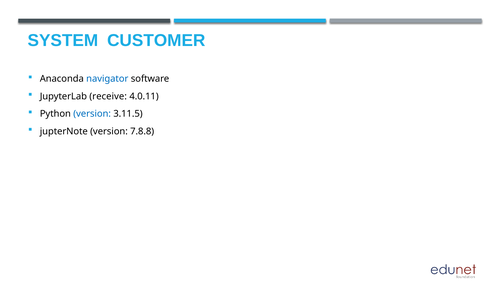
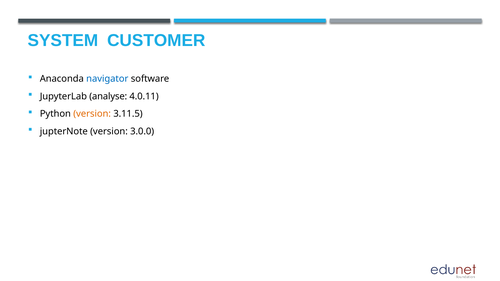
receive: receive -> analyse
version at (92, 114) colour: blue -> orange
7.8.8: 7.8.8 -> 3.0.0
